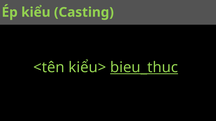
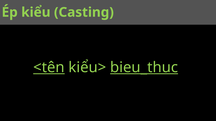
<tên underline: none -> present
